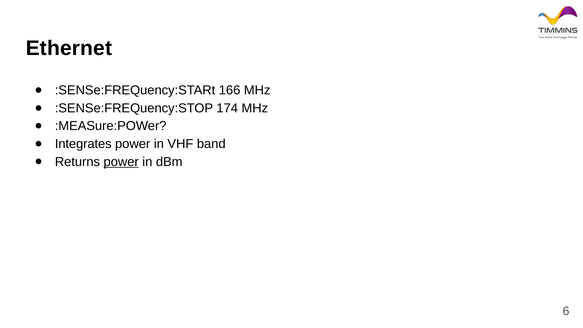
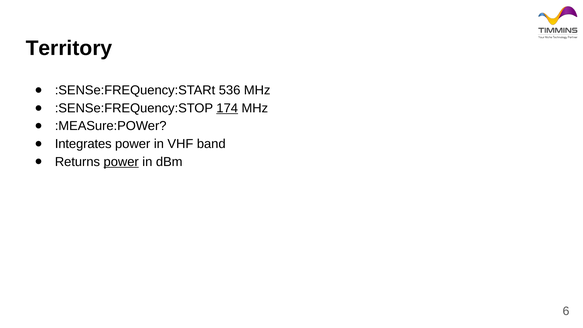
Ethernet: Ethernet -> Territory
166: 166 -> 536
174 underline: none -> present
